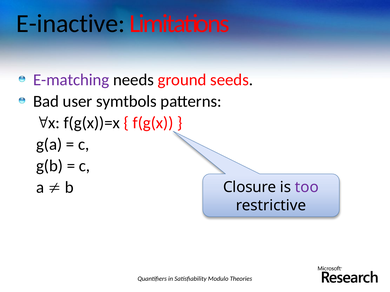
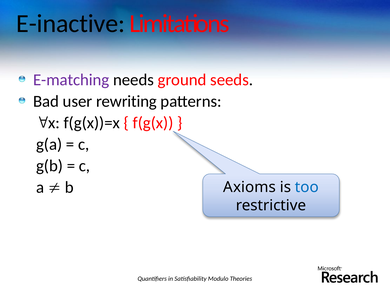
symtbols: symtbols -> rewriting
Closure: Closure -> Axioms
too colour: purple -> blue
